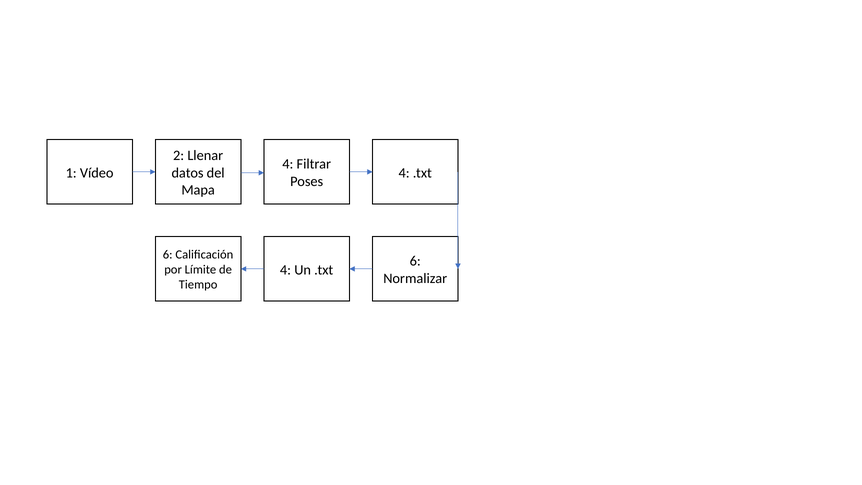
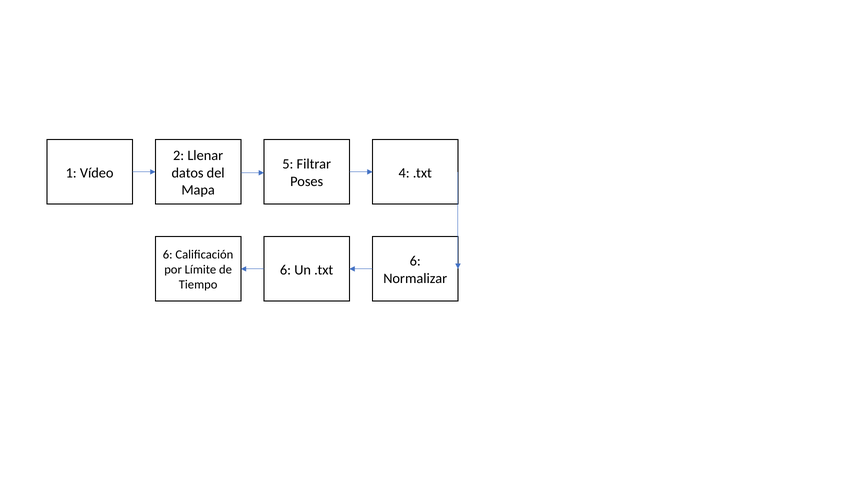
4 at (288, 164): 4 -> 5
4 at (286, 270): 4 -> 6
